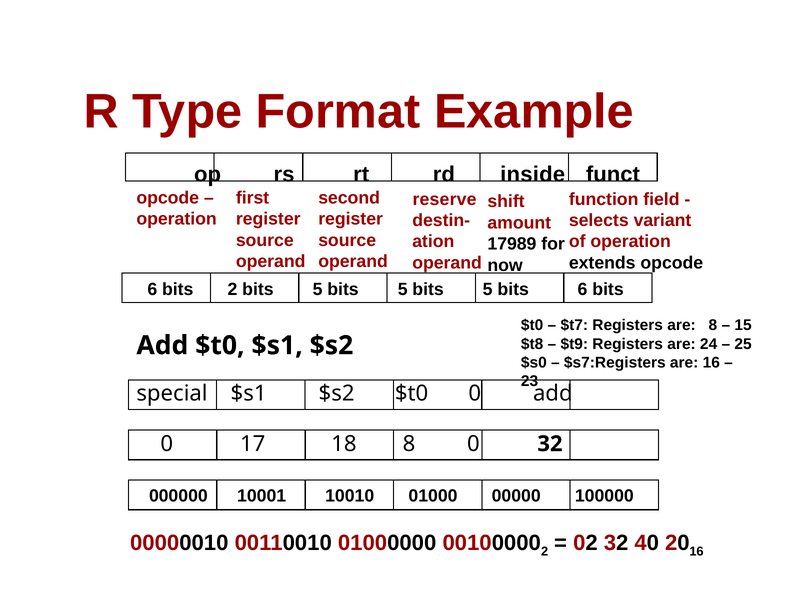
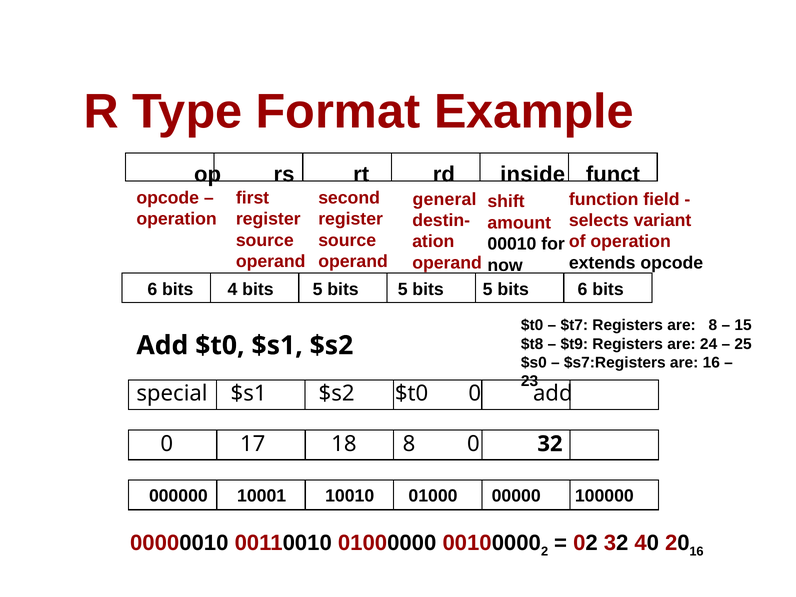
reserve: reserve -> general
17989: 17989 -> 00010
bits 2: 2 -> 4
